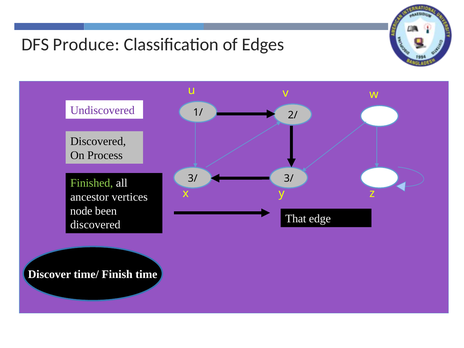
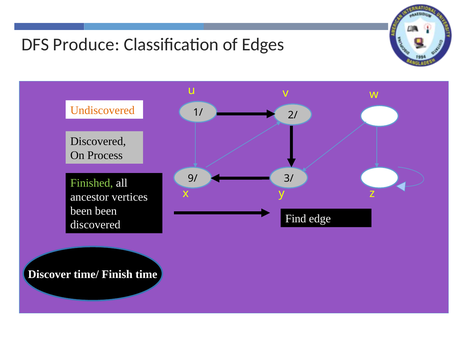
Undiscovered colour: purple -> orange
3/ at (193, 178): 3/ -> 9/
node at (81, 211): node -> been
That: That -> Find
